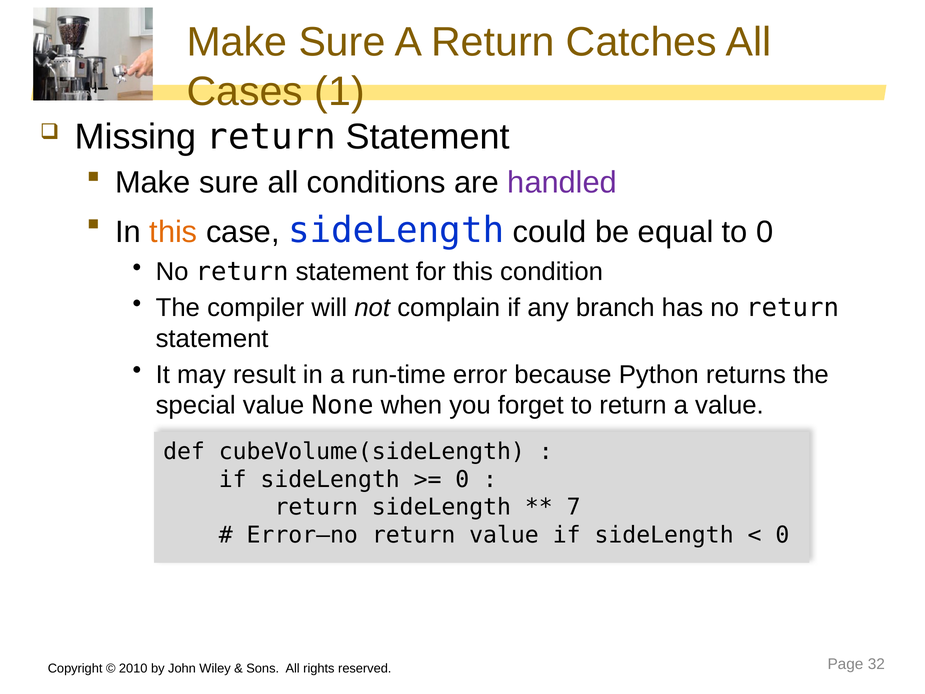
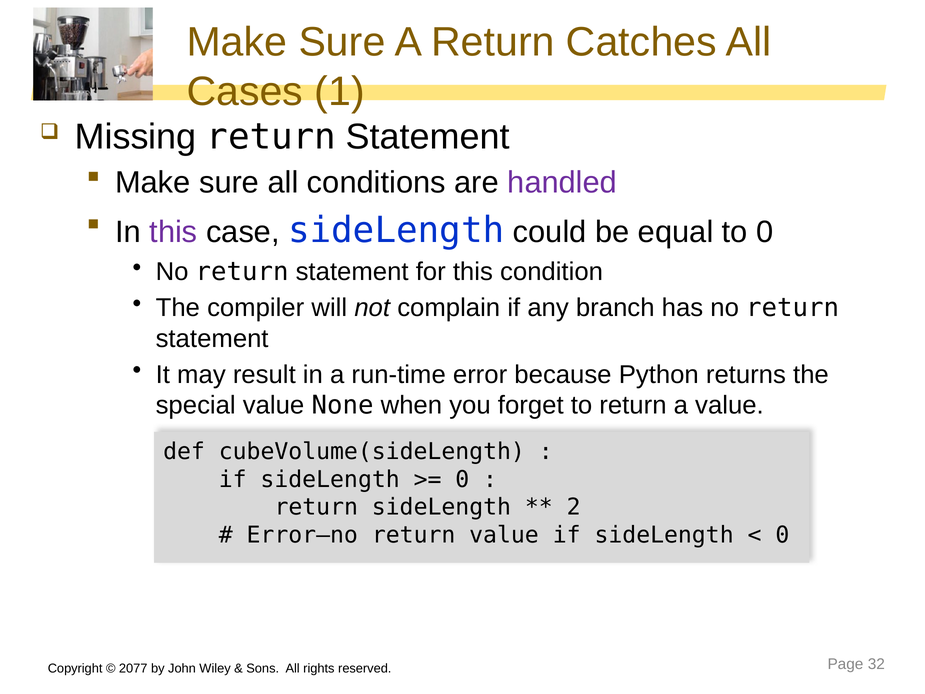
this at (173, 232) colour: orange -> purple
7: 7 -> 2
2010: 2010 -> 2077
